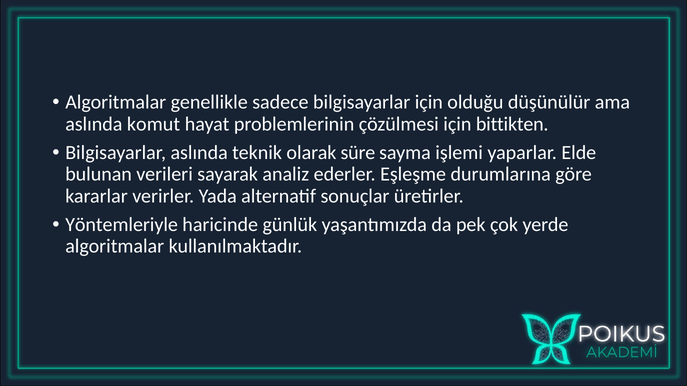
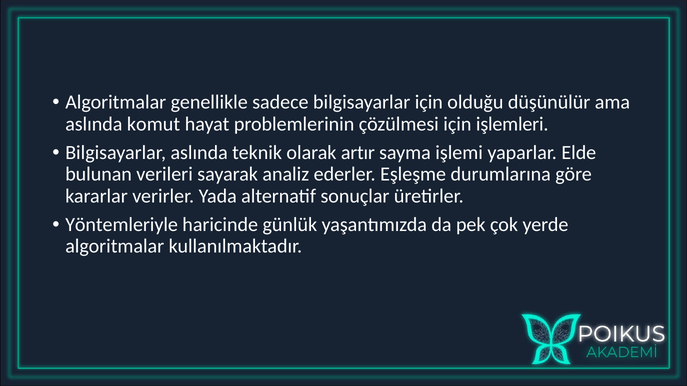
bittikten: bittikten -> işlemleri
süre: süre -> artır
